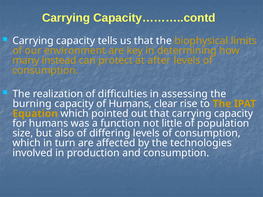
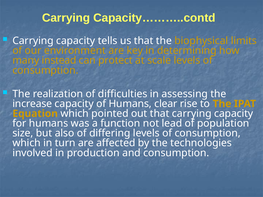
after: after -> scale
burning: burning -> increase
little: little -> lead
